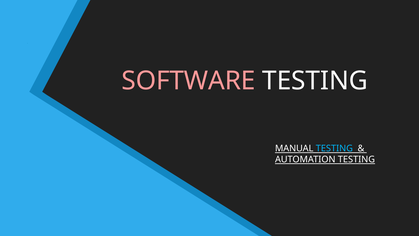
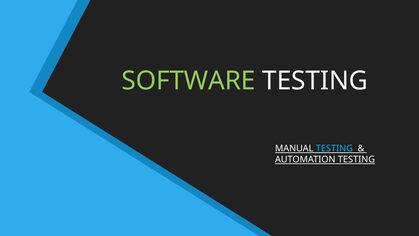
SOFTWARE colour: pink -> light green
